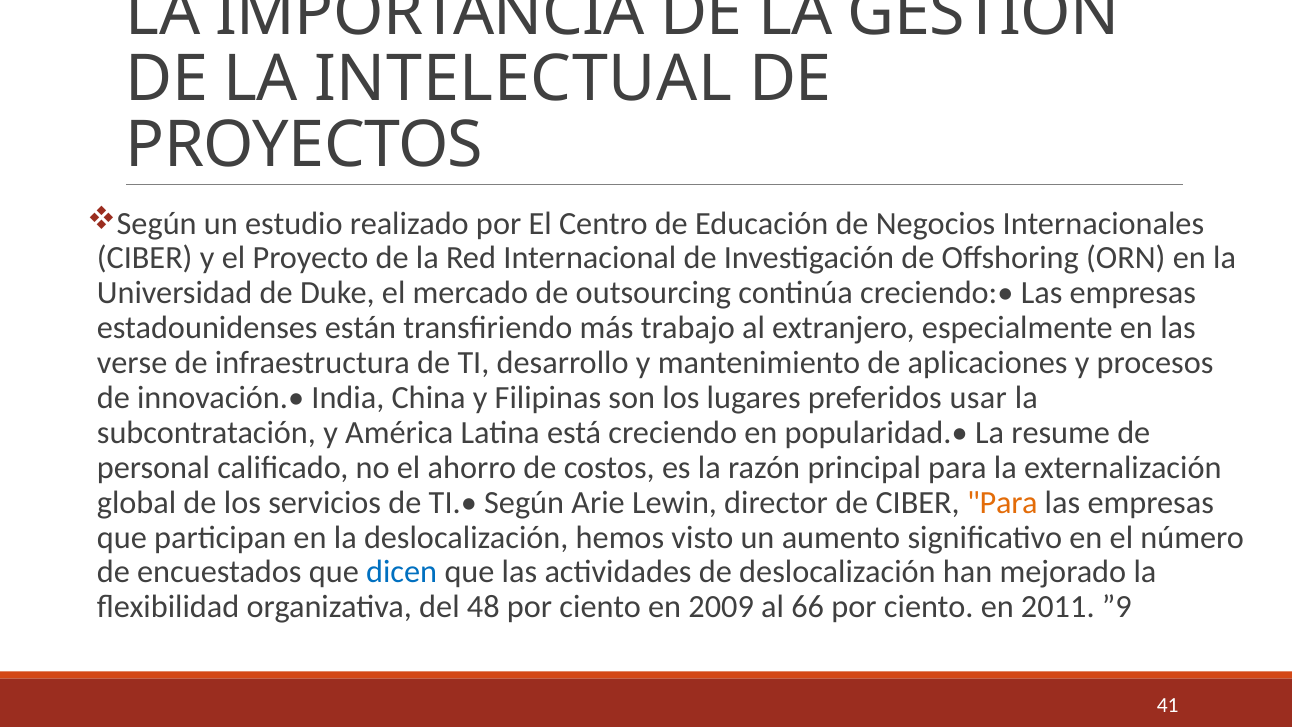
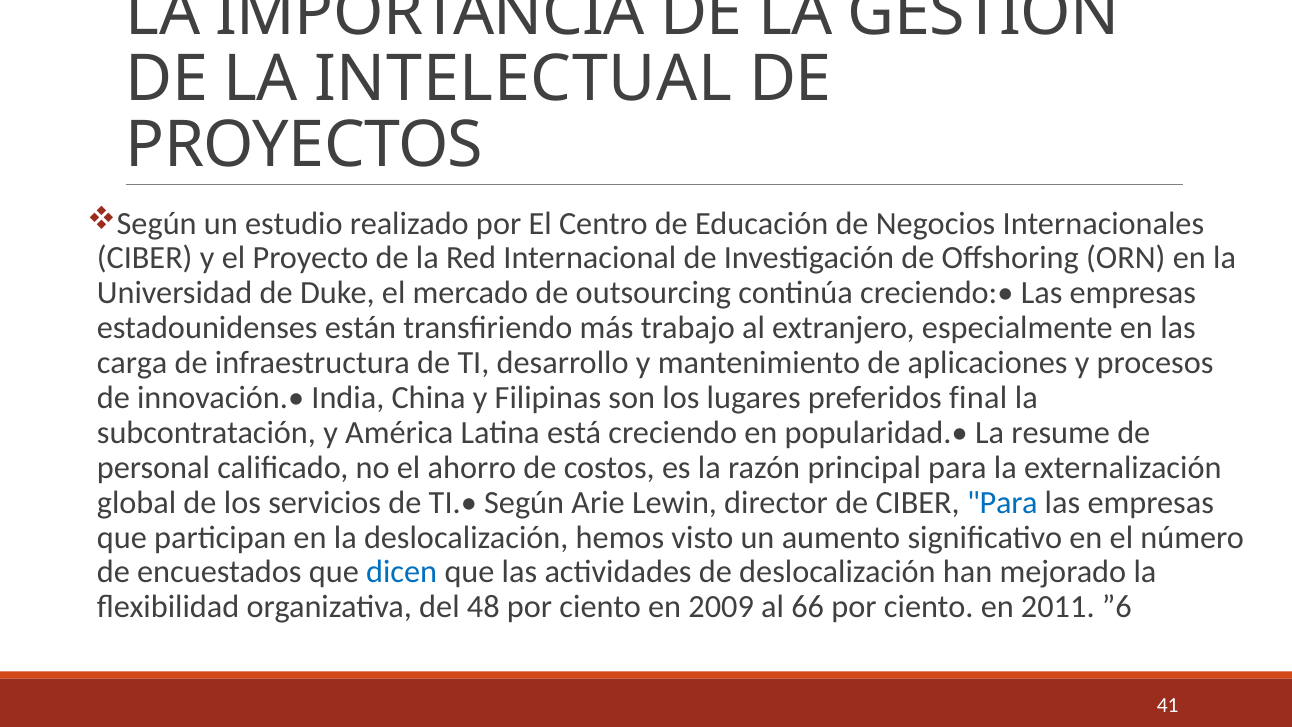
verse: verse -> carga
usar: usar -> final
Para at (1002, 502) colour: orange -> blue
”9: ”9 -> ”6
